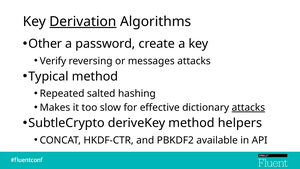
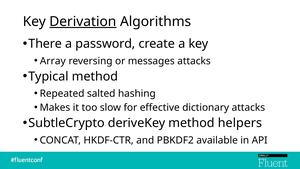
Other: Other -> There
Verify: Verify -> Array
attacks at (248, 107) underline: present -> none
